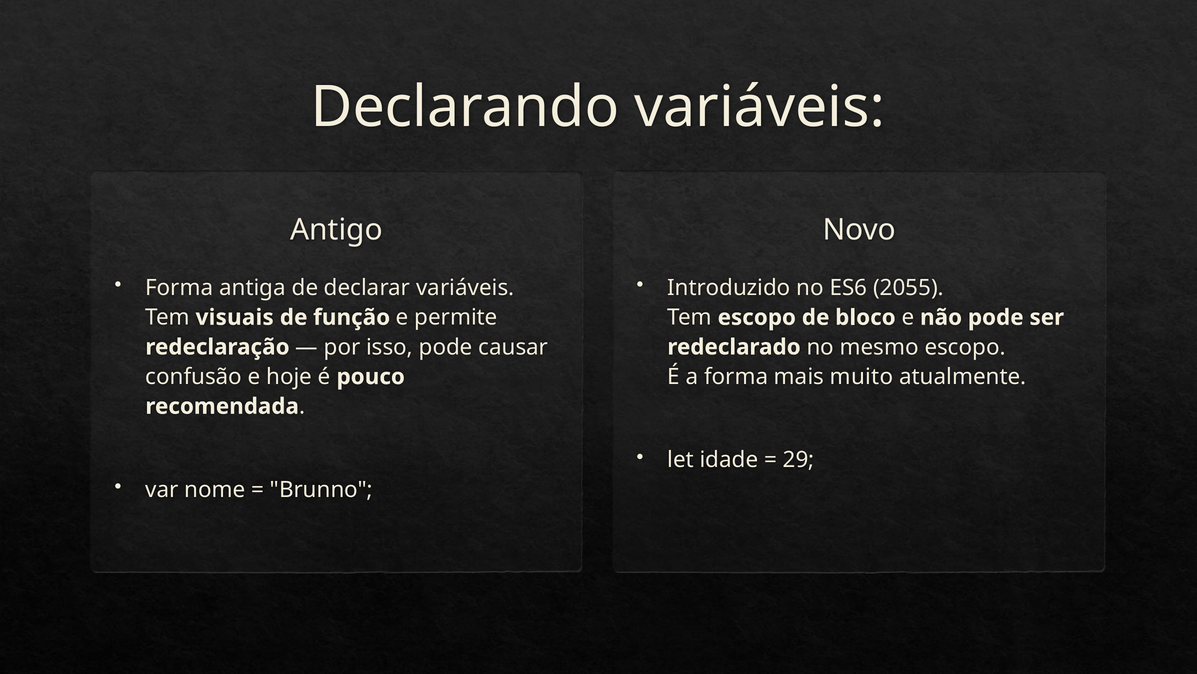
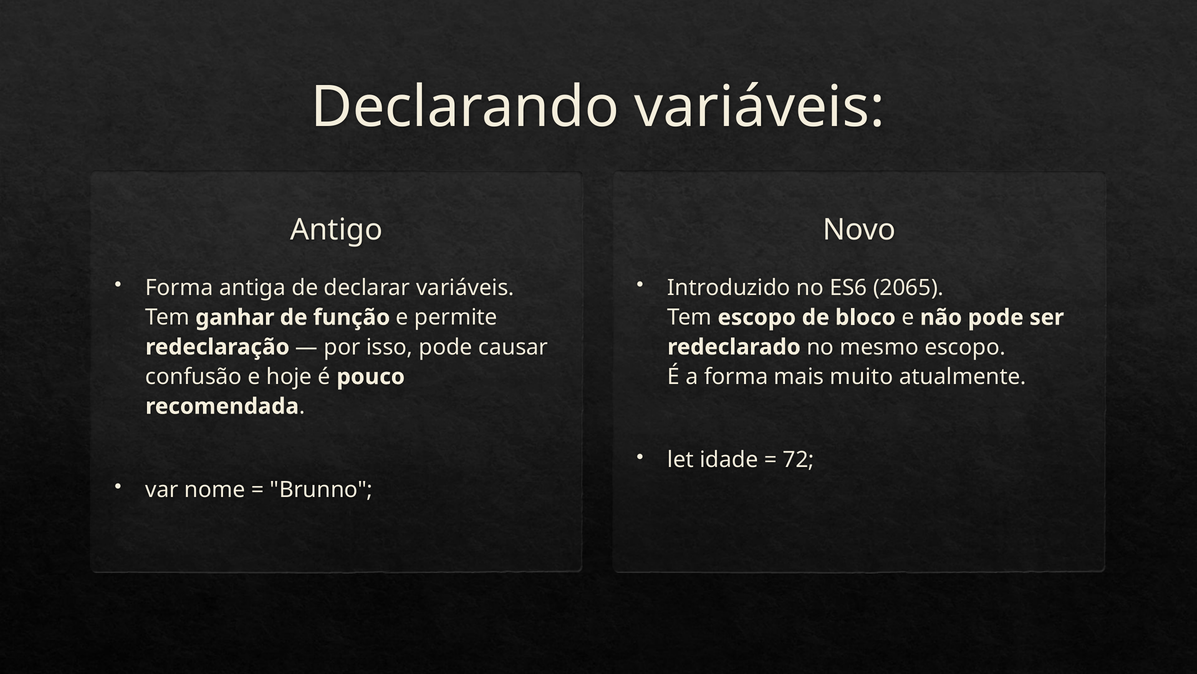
2055: 2055 -> 2065
visuais: visuais -> ganhar
29: 29 -> 72
